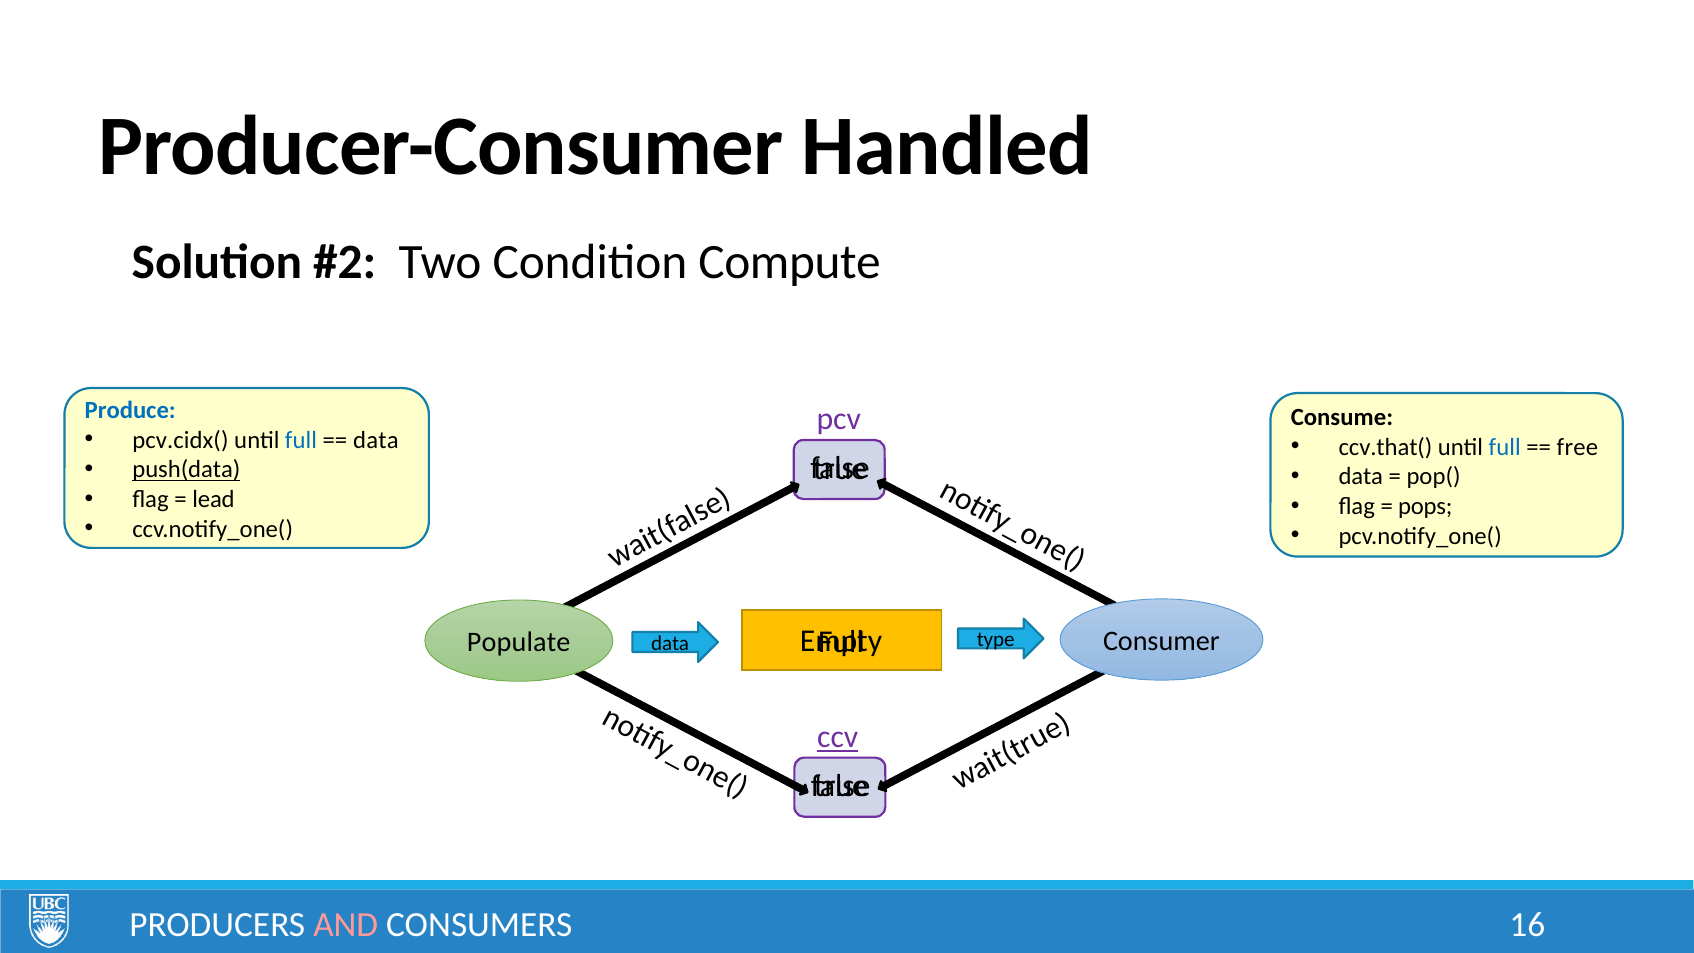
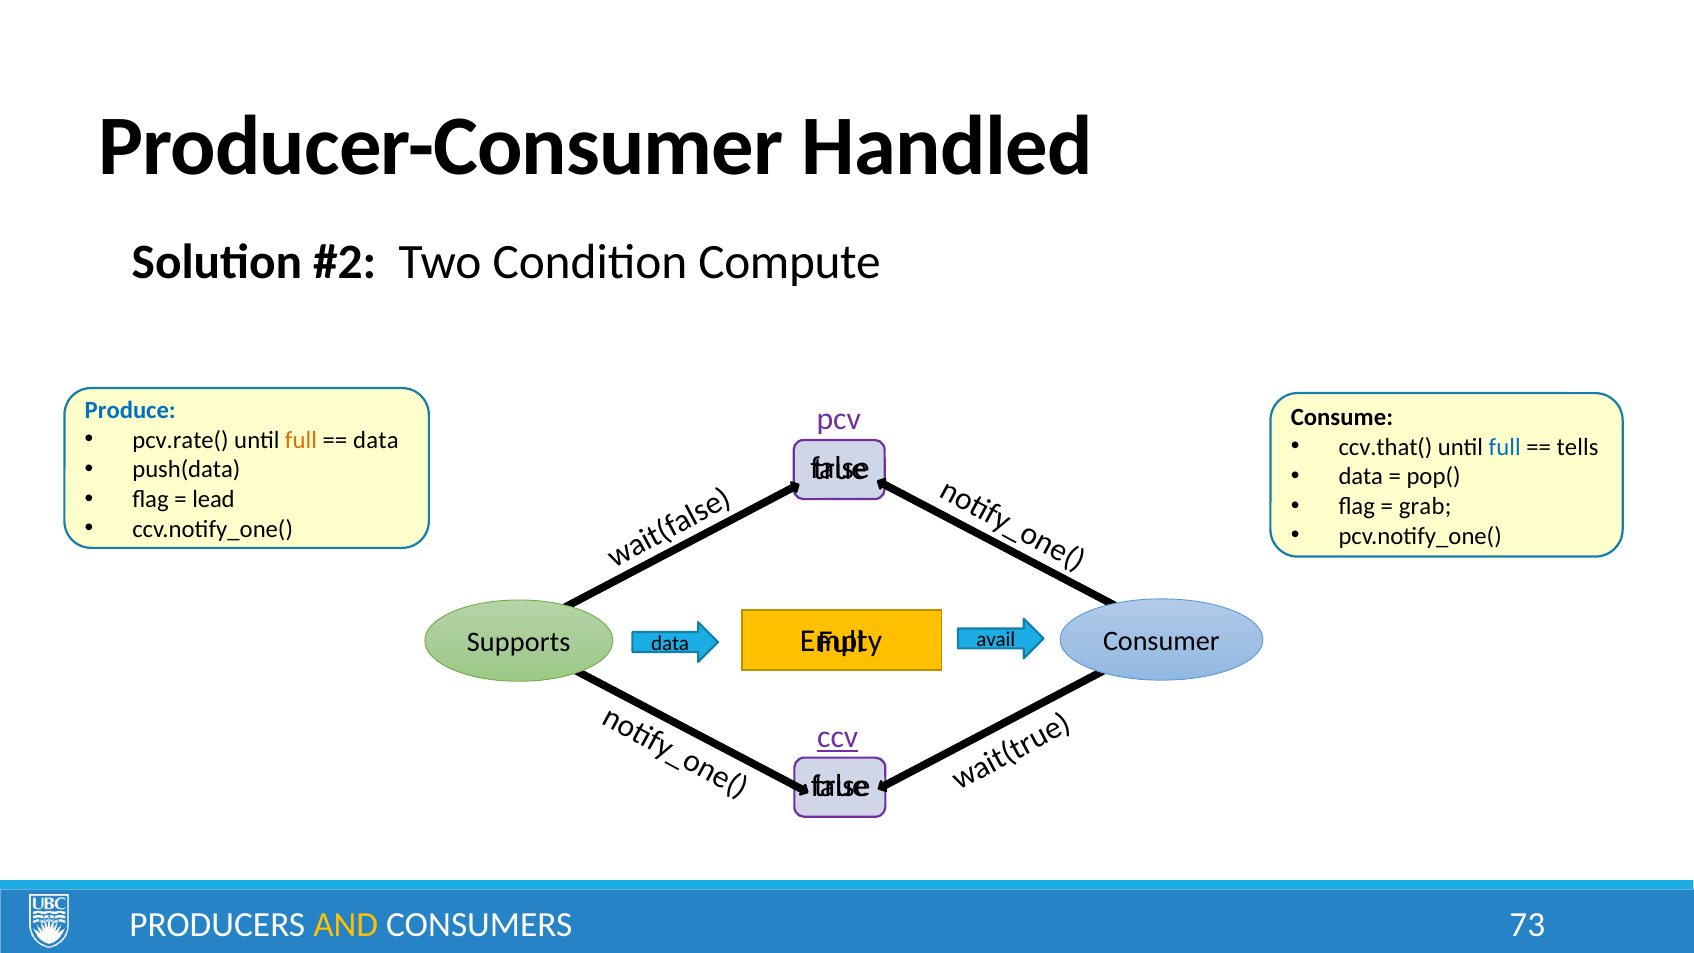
pcv.cidx(: pcv.cidx( -> pcv.rate(
full at (301, 440) colour: blue -> orange
free: free -> tells
push(data underline: present -> none
pops: pops -> grab
Populate: Populate -> Supports
type: type -> avail
AND colour: pink -> yellow
16: 16 -> 73
